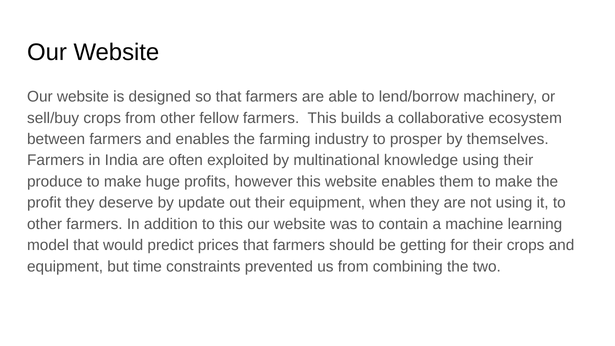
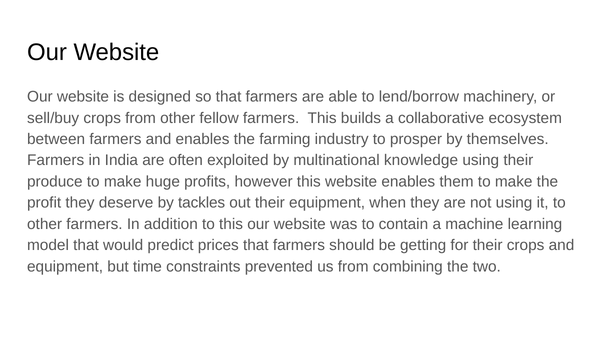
update: update -> tackles
